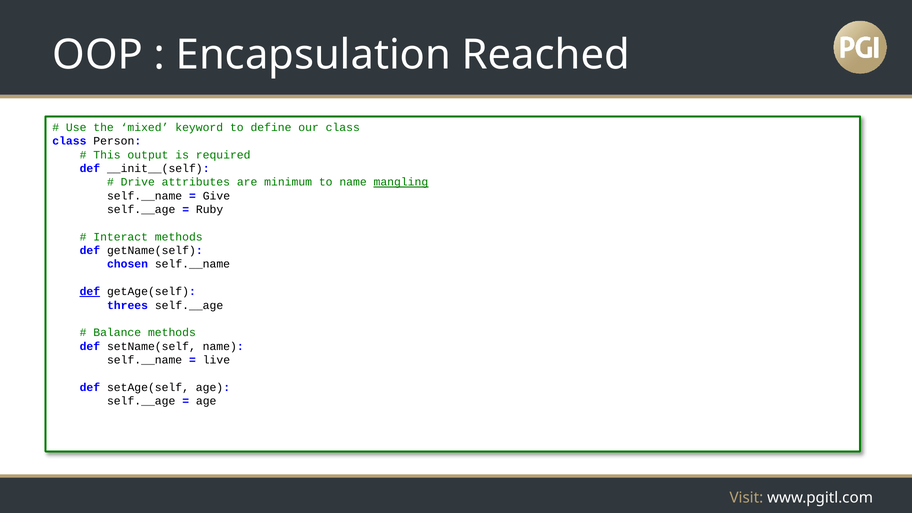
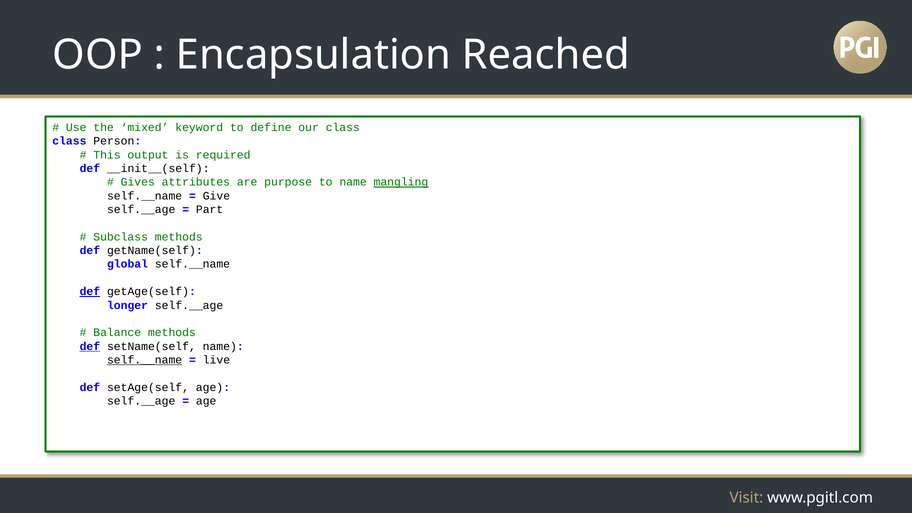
Drive: Drive -> Gives
minimum: minimum -> purpose
Ruby: Ruby -> Part
Interact: Interact -> Subclass
chosen: chosen -> global
threes: threes -> longer
def at (90, 346) underline: none -> present
self.__name at (145, 360) underline: none -> present
